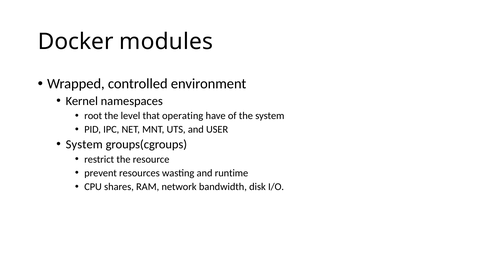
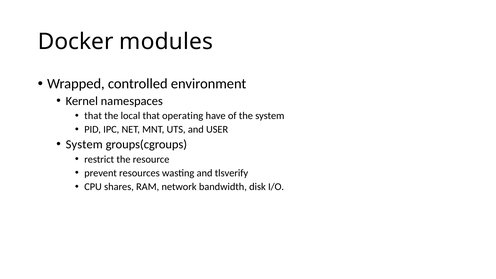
root at (93, 116): root -> that
level: level -> local
runtime: runtime -> tlsverify
